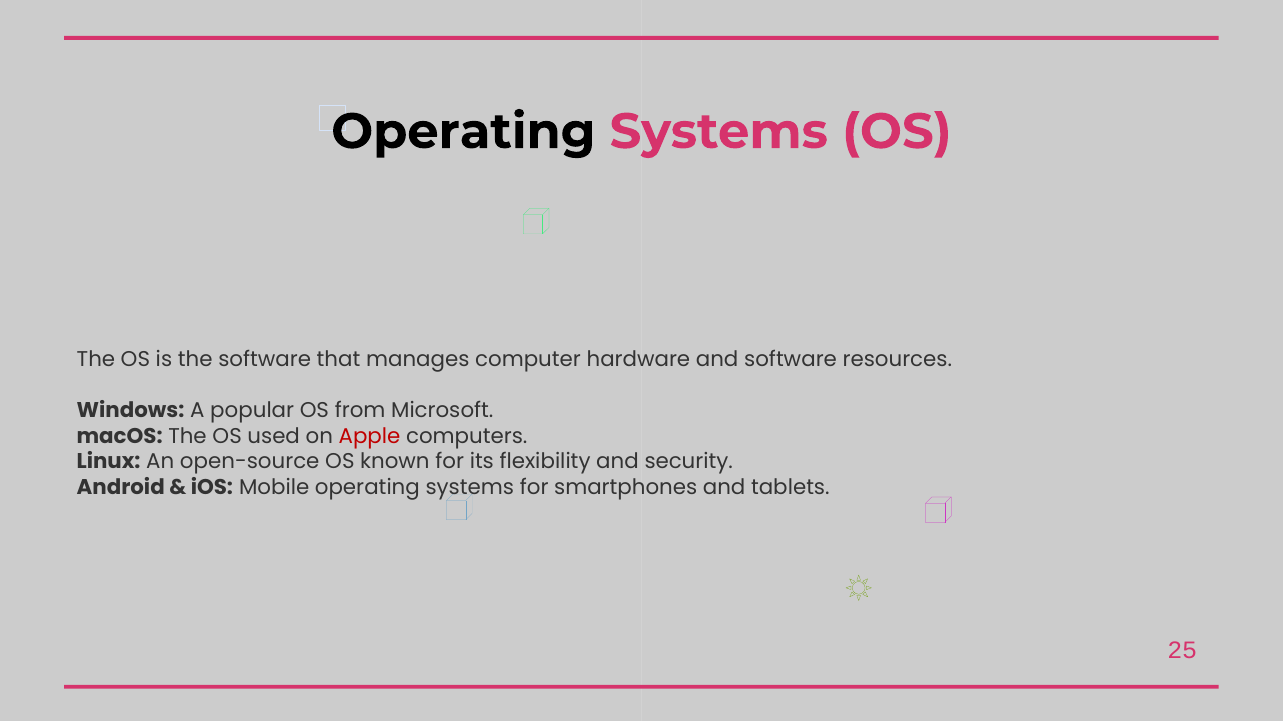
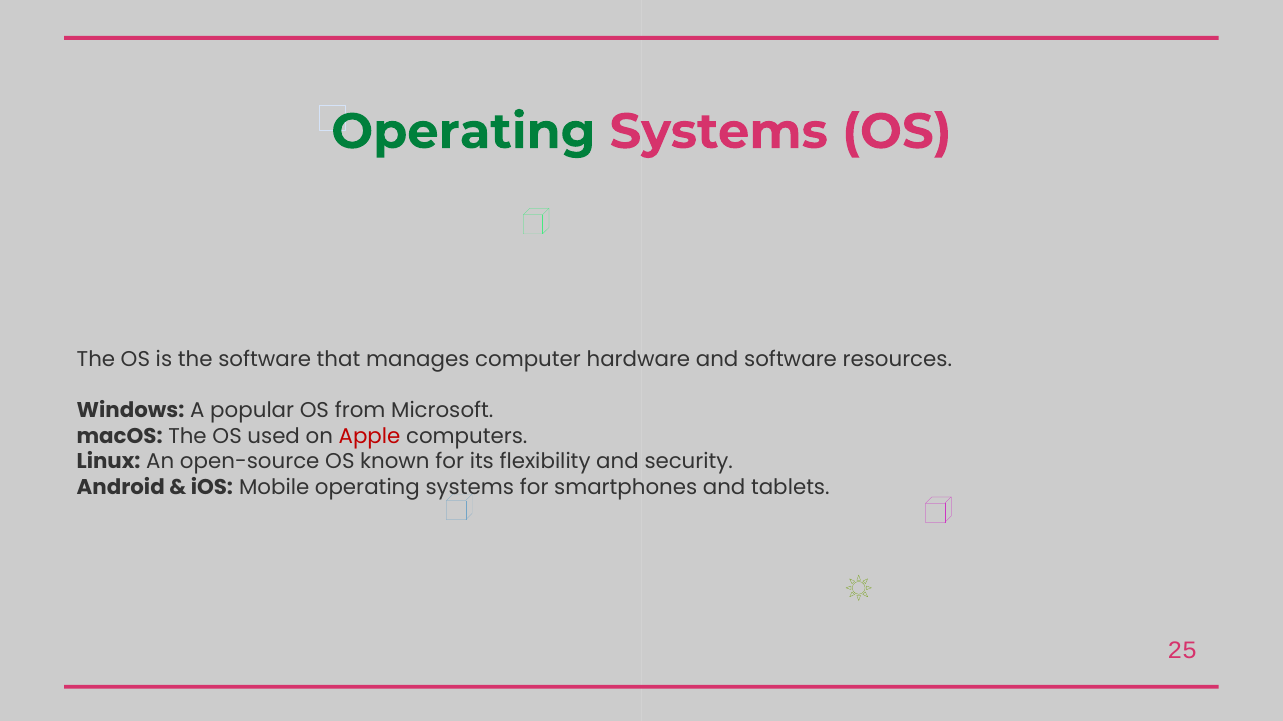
Operating at (463, 132) colour: black -> green
